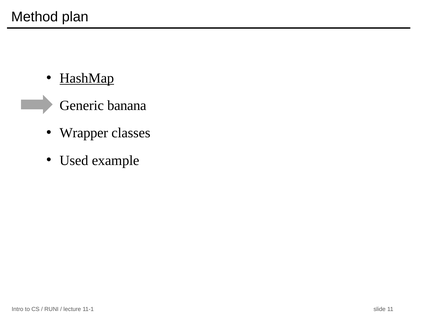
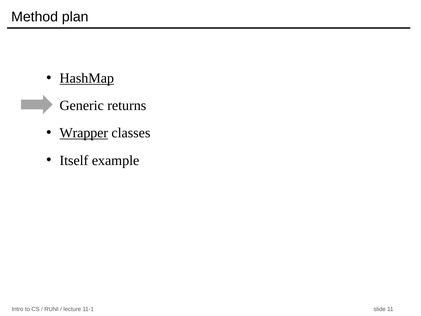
banana: banana -> returns
Wrapper underline: none -> present
Used: Used -> Itself
